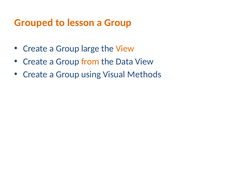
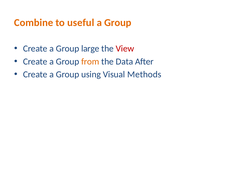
Grouped: Grouped -> Combine
lesson: lesson -> useful
View at (125, 49) colour: orange -> red
Data View: View -> After
